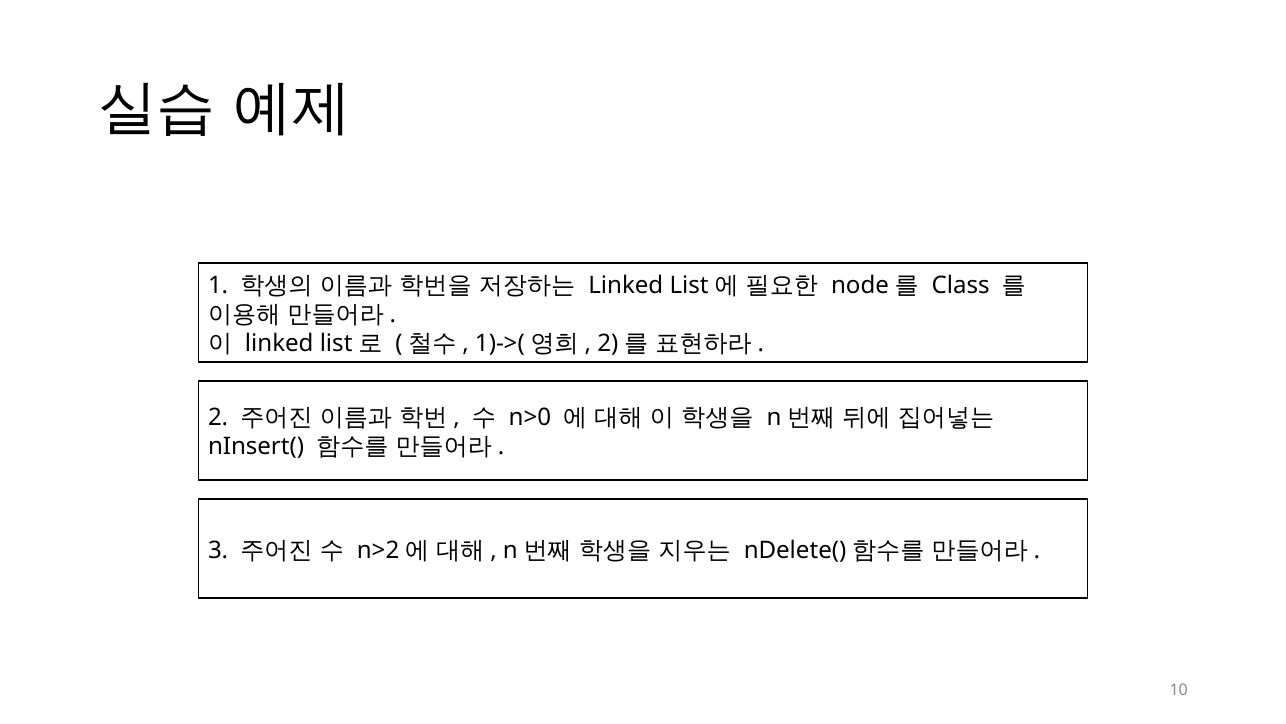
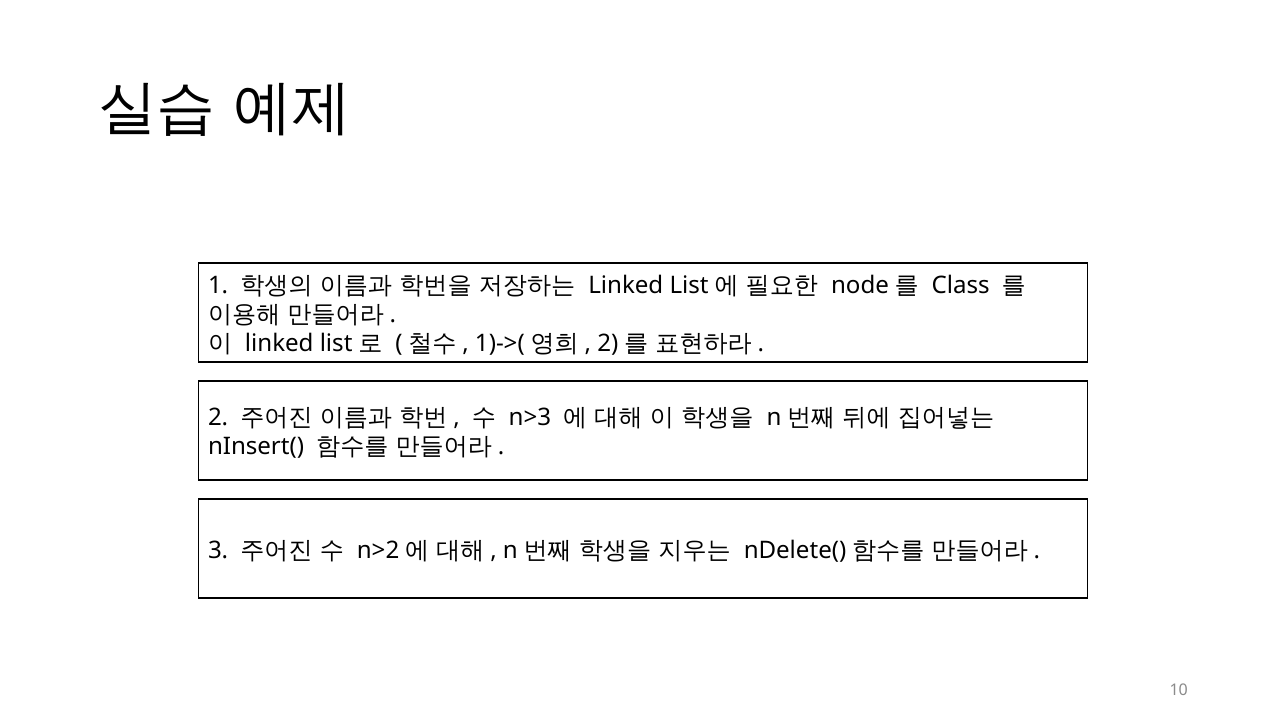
n>0: n>0 -> n>3
